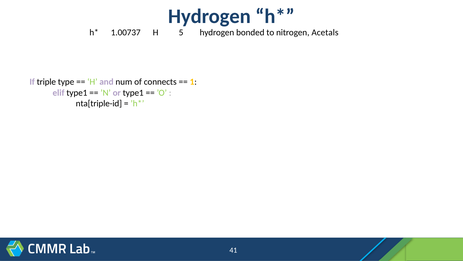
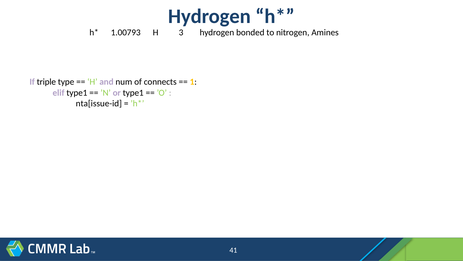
1.00737: 1.00737 -> 1.00793
5: 5 -> 3
Acetals: Acetals -> Amines
nta[triple-id: nta[triple-id -> nta[issue-id
